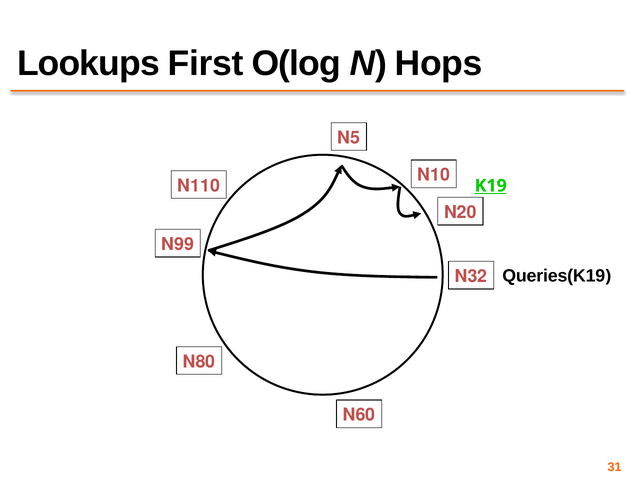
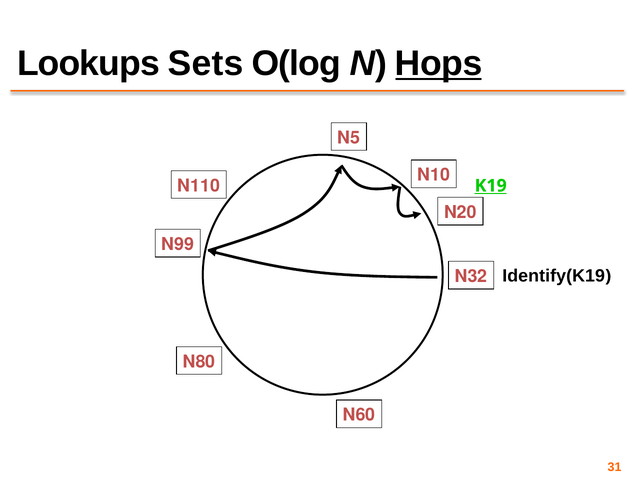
First: First -> Sets
Hops underline: none -> present
Queries(K19: Queries(K19 -> Identify(K19
